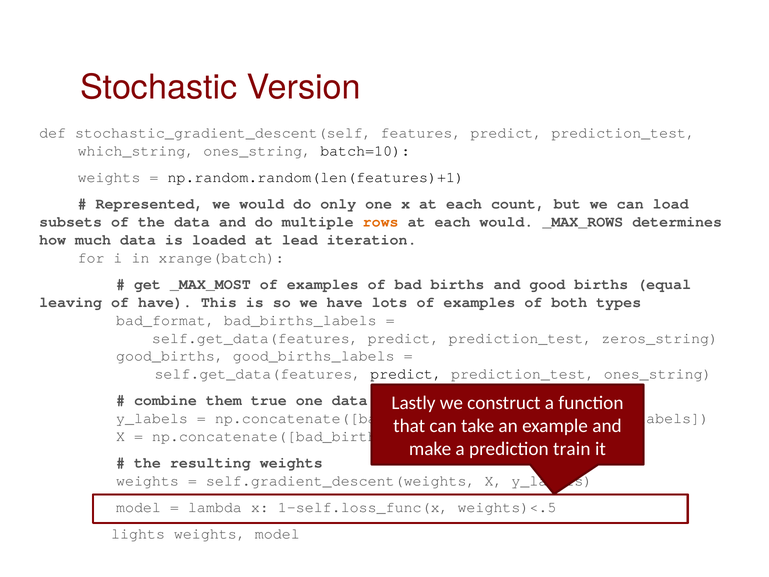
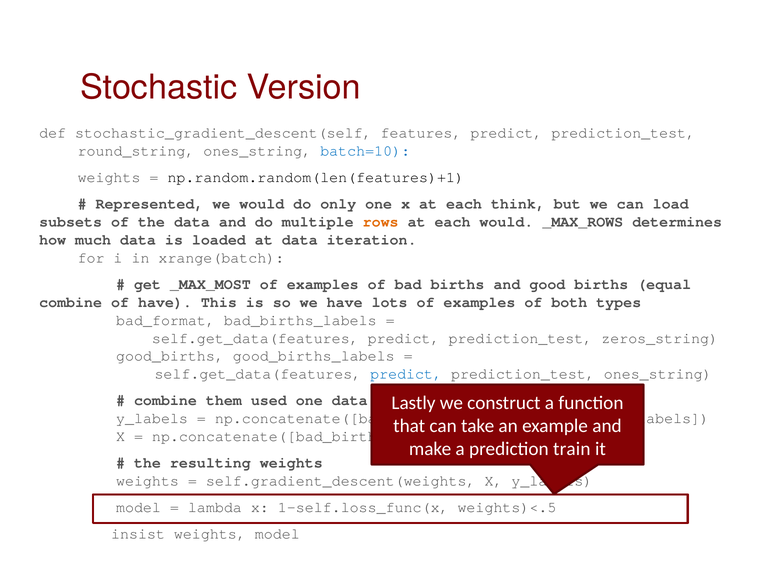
which_string: which_string -> round_string
batch=10 colour: black -> blue
count: count -> think
at lead: lead -> data
leaving at (71, 302): leaving -> combine
predict at (406, 374) colour: black -> blue
true: true -> used
lights: lights -> insist
